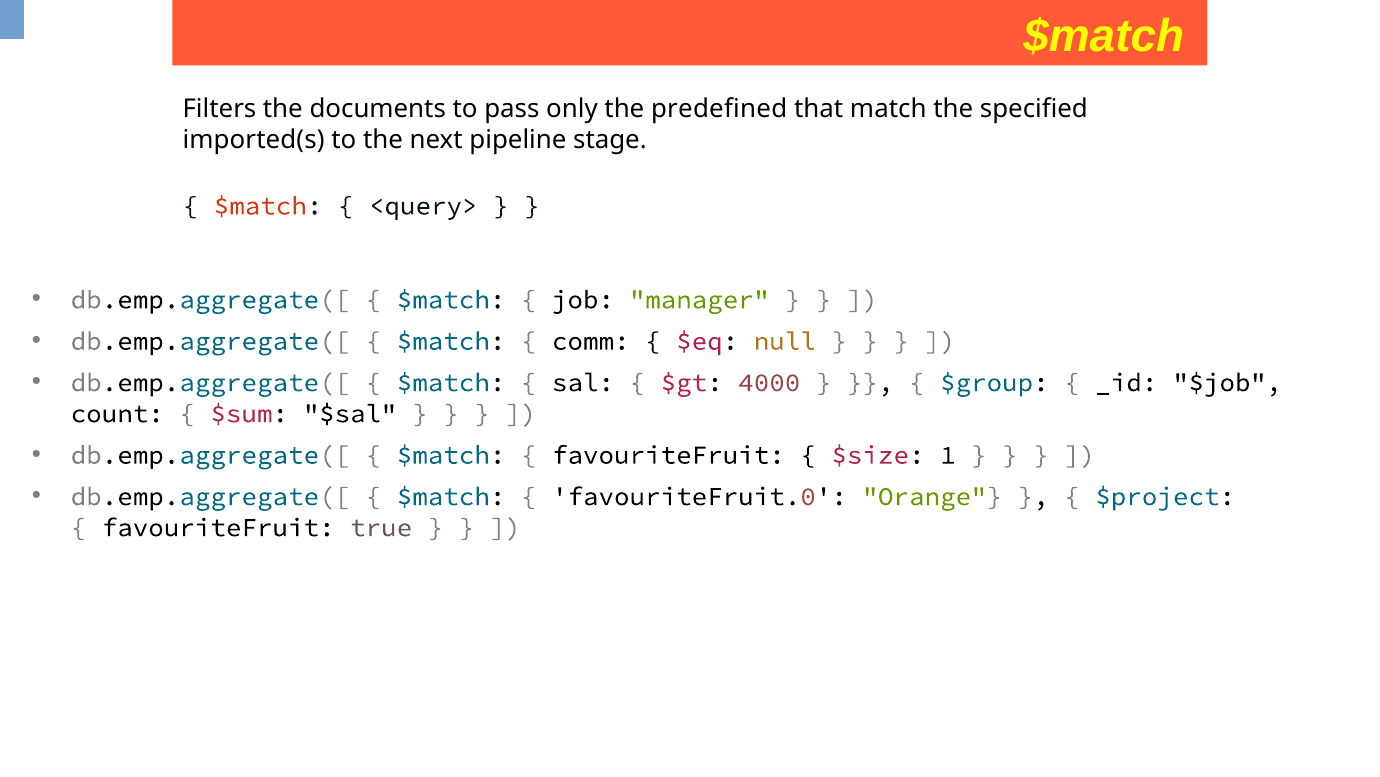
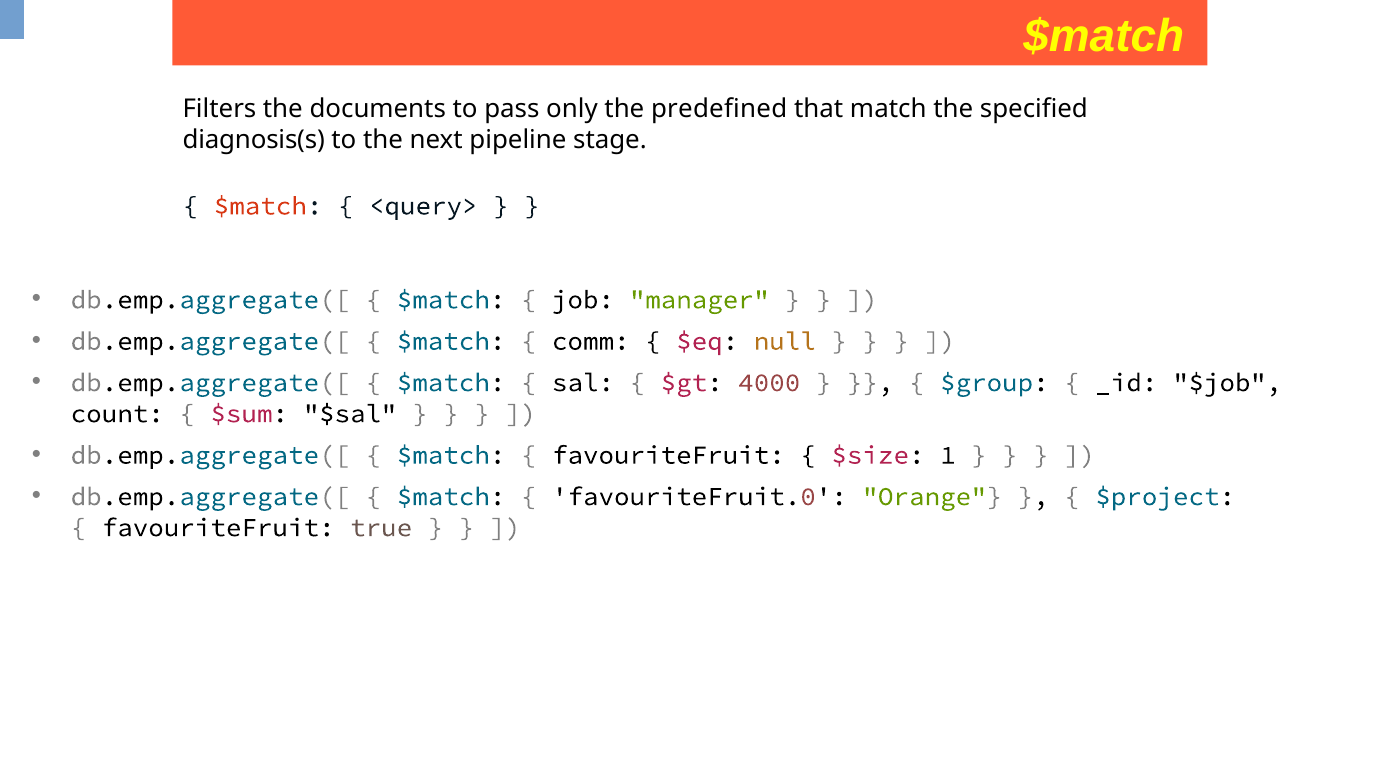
imported(s: imported(s -> diagnosis(s
